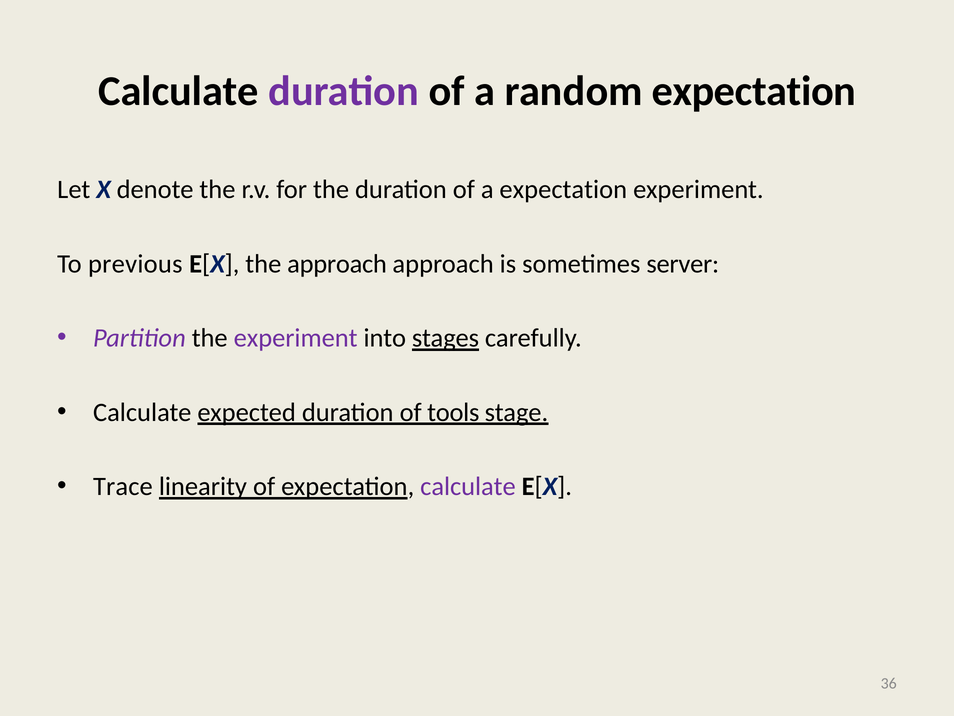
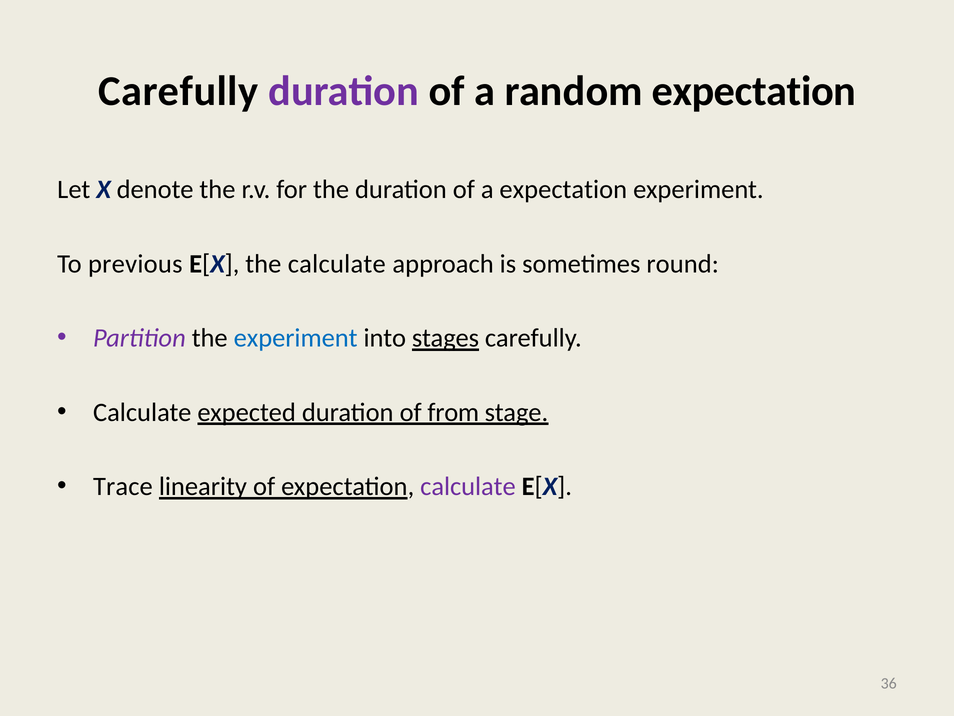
Calculate at (179, 91): Calculate -> Carefully
the approach: approach -> calculate
server: server -> round
experiment at (296, 338) colour: purple -> blue
tools: tools -> from
